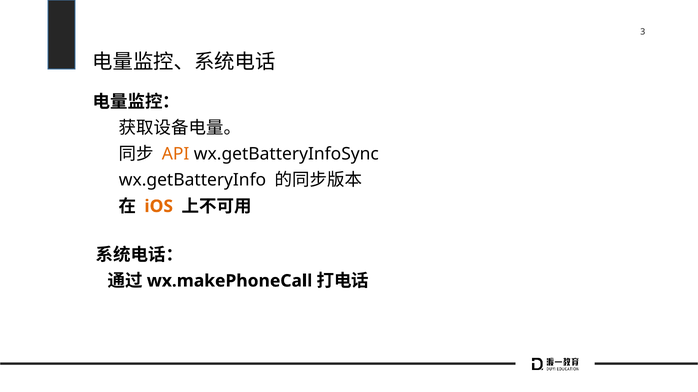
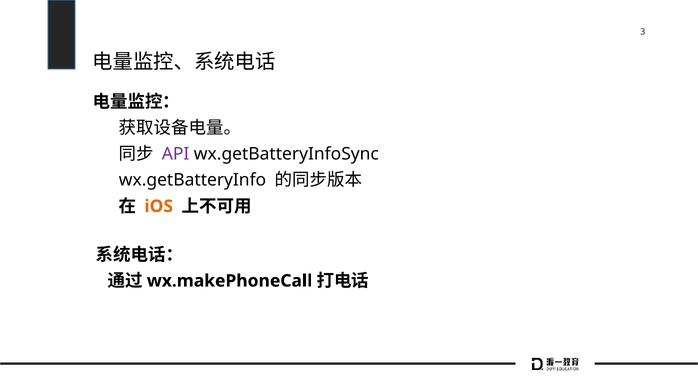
API colour: orange -> purple
